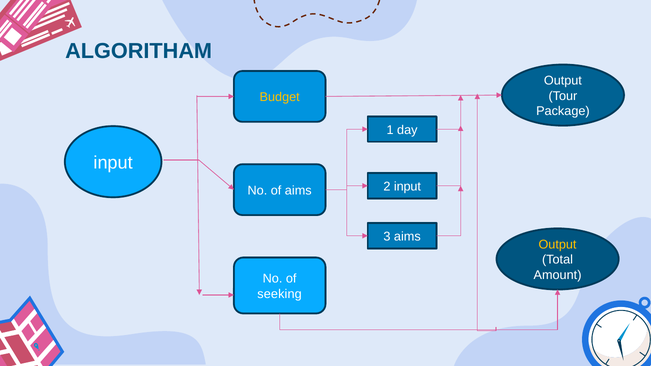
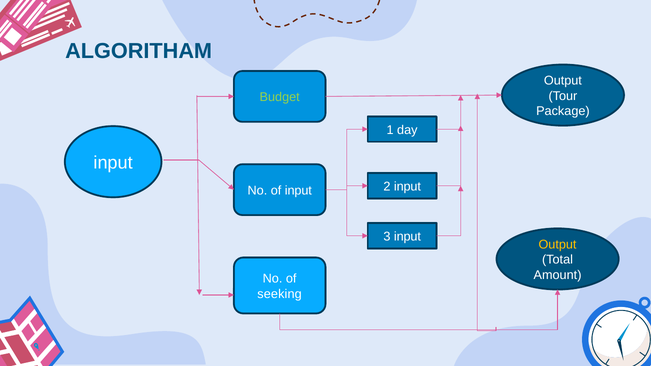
Budget colour: yellow -> light green
of aims: aims -> input
3 aims: aims -> input
